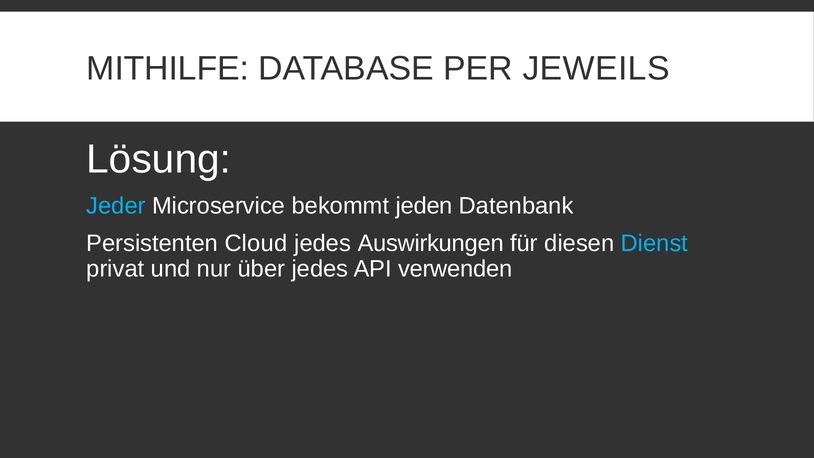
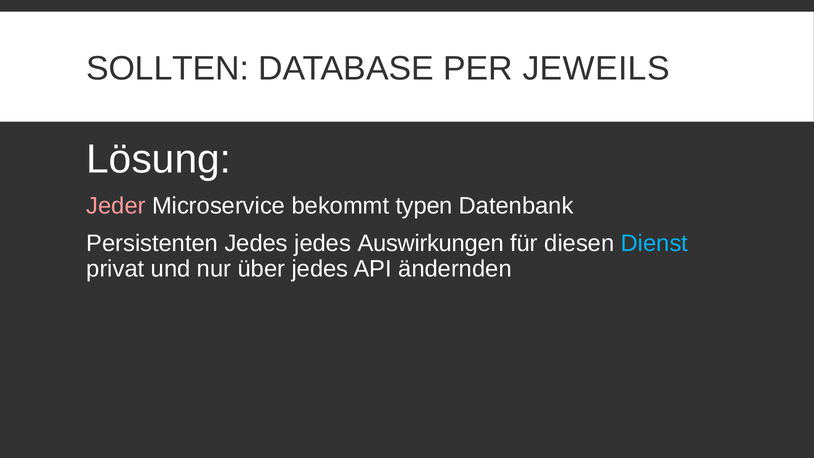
MITHILFE: MITHILFE -> SOLLTEN
Jeder colour: light blue -> pink
jeden: jeden -> typen
Persistenten Cloud: Cloud -> Jedes
verwenden: verwenden -> ändernden
